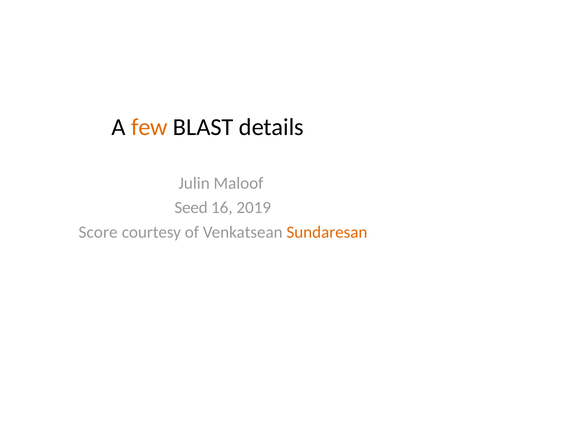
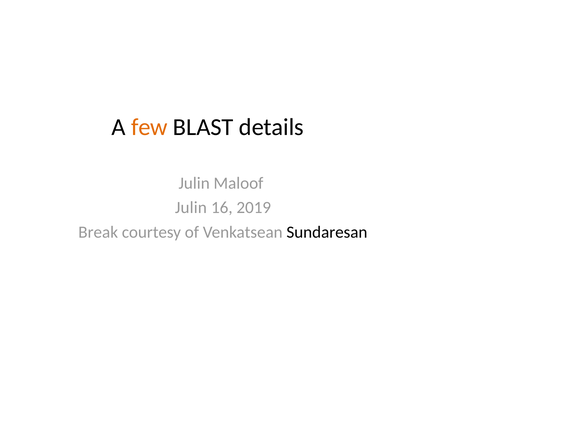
Seed at (191, 208): Seed -> Julin
Score: Score -> Break
Sundaresan colour: orange -> black
